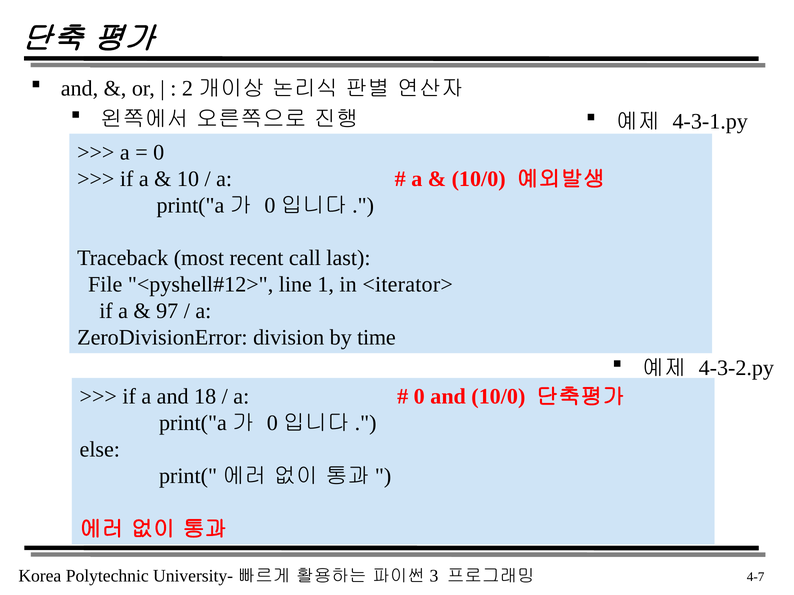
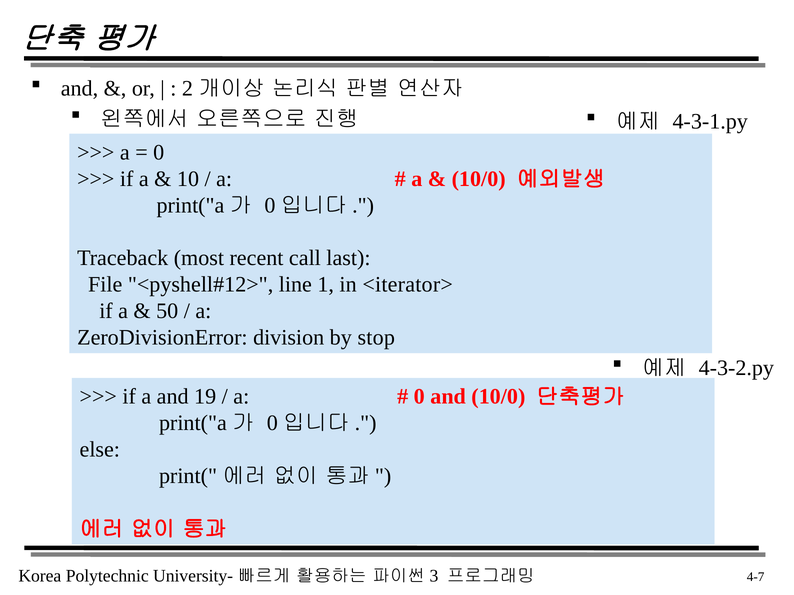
97: 97 -> 50
time: time -> stop
18: 18 -> 19
